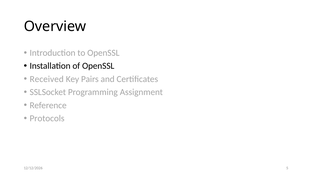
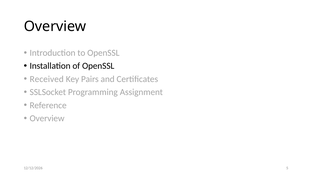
Protocols at (47, 118): Protocols -> Overview
